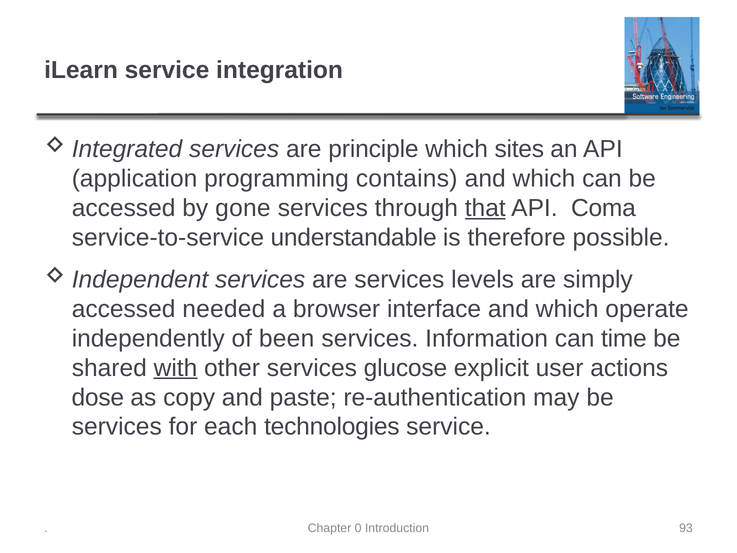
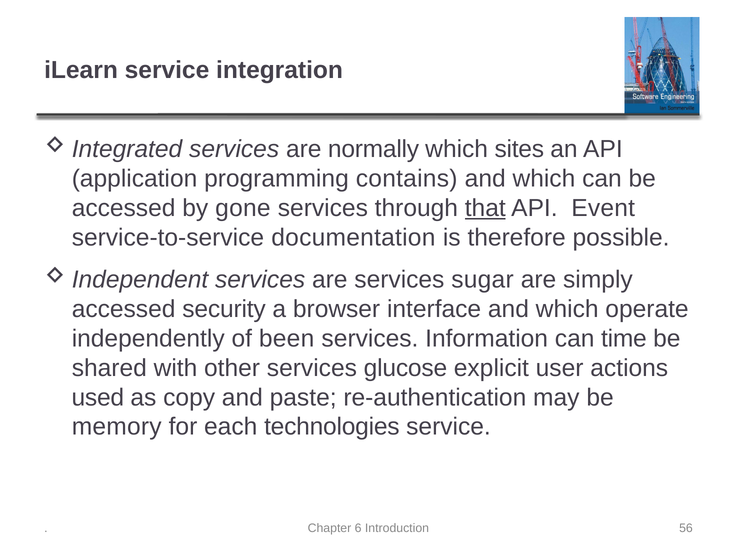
principle: principle -> normally
Coma: Coma -> Event
understandable: understandable -> documentation
levels: levels -> sugar
needed: needed -> security
with underline: present -> none
dose: dose -> used
services at (117, 427): services -> memory
0: 0 -> 6
93: 93 -> 56
